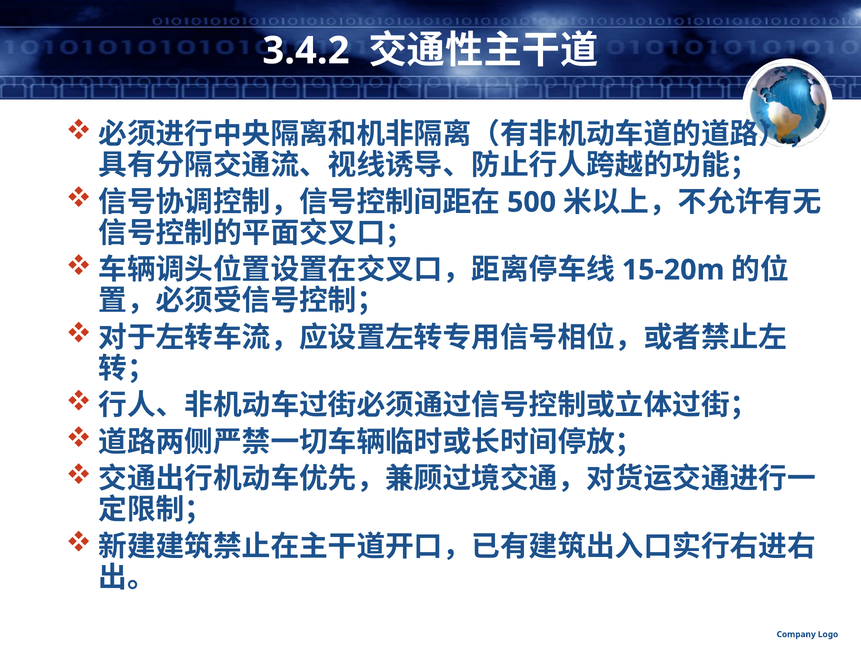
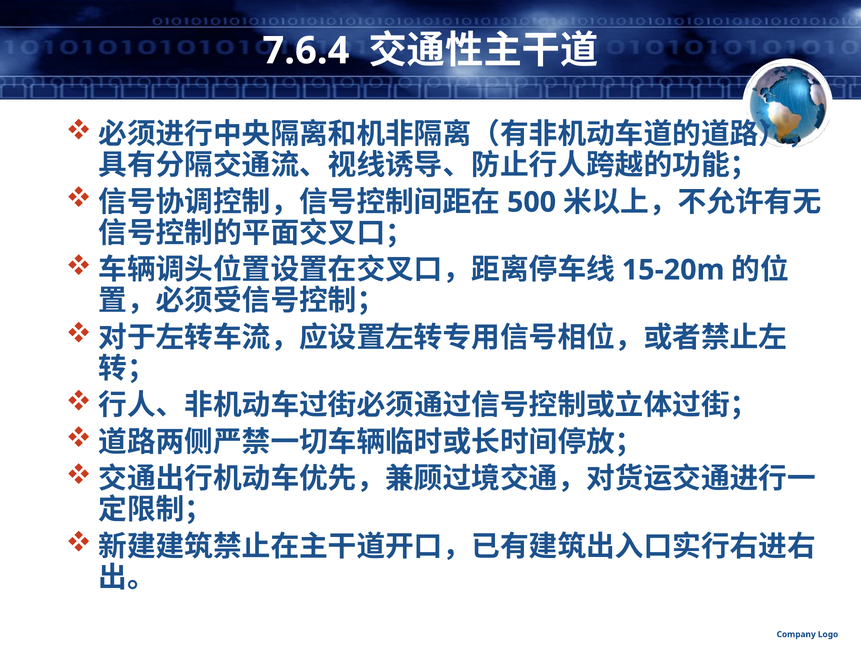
3.4.2: 3.4.2 -> 7.6.4
